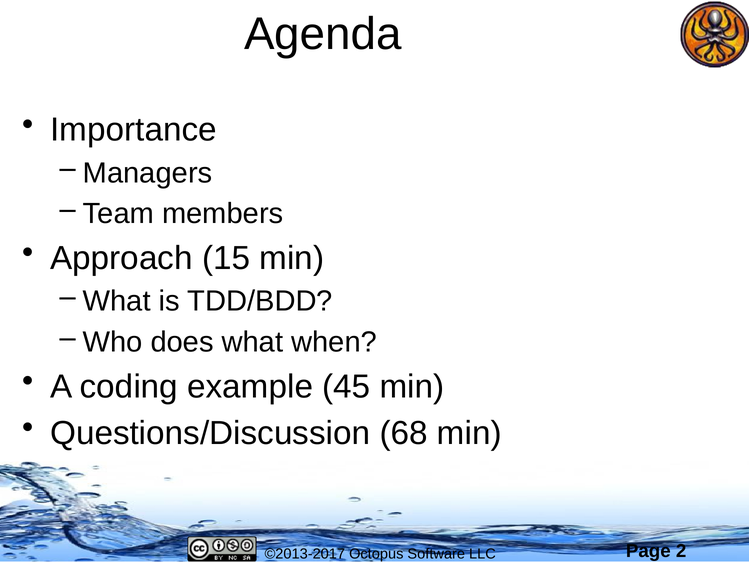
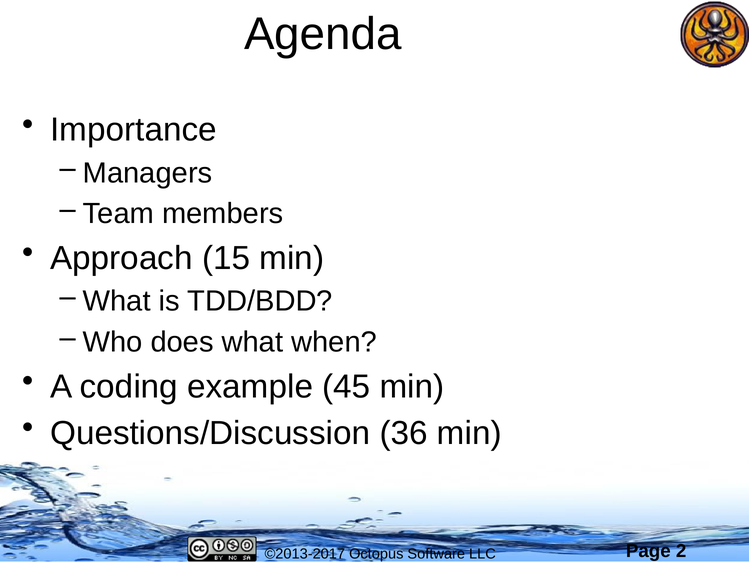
68: 68 -> 36
